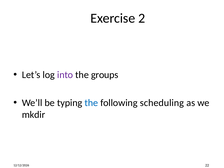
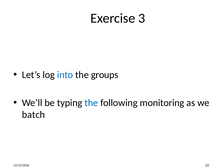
2: 2 -> 3
into colour: purple -> blue
scheduling: scheduling -> monitoring
mkdir: mkdir -> batch
